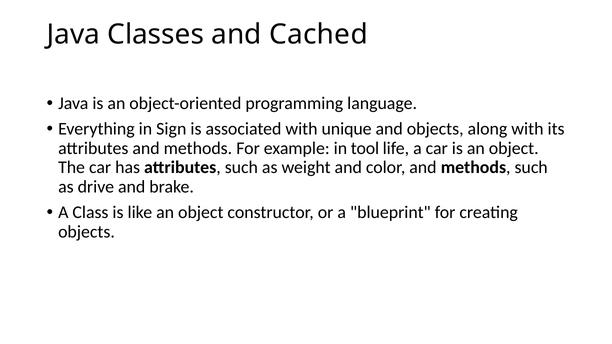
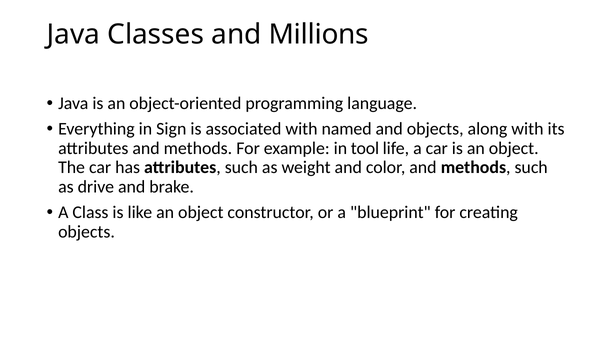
Cached: Cached -> Millions
unique: unique -> named
